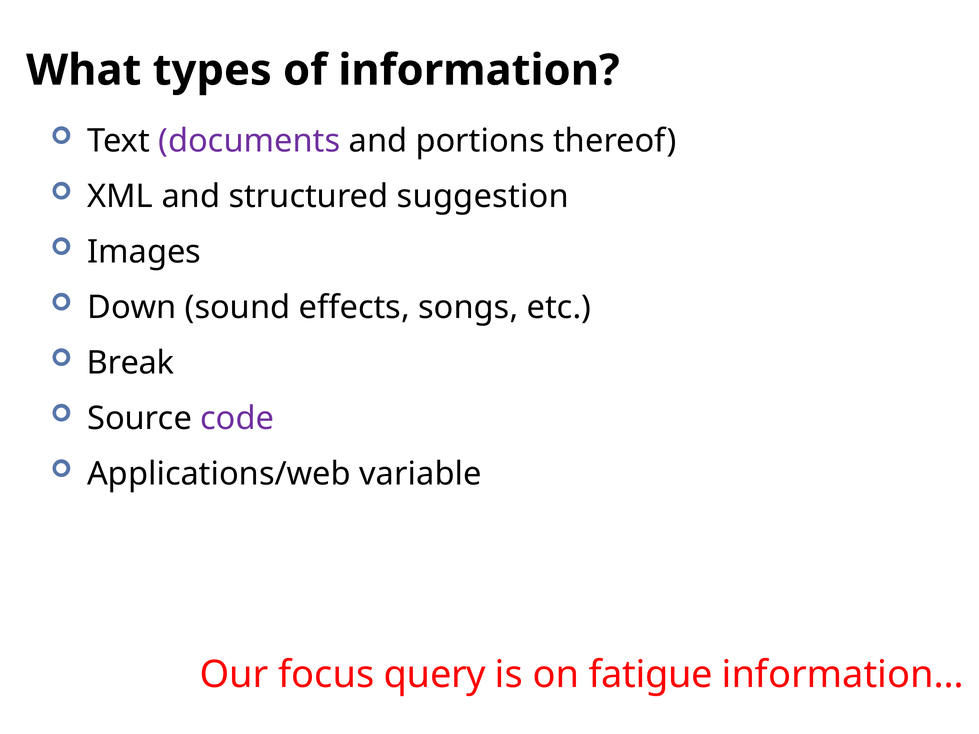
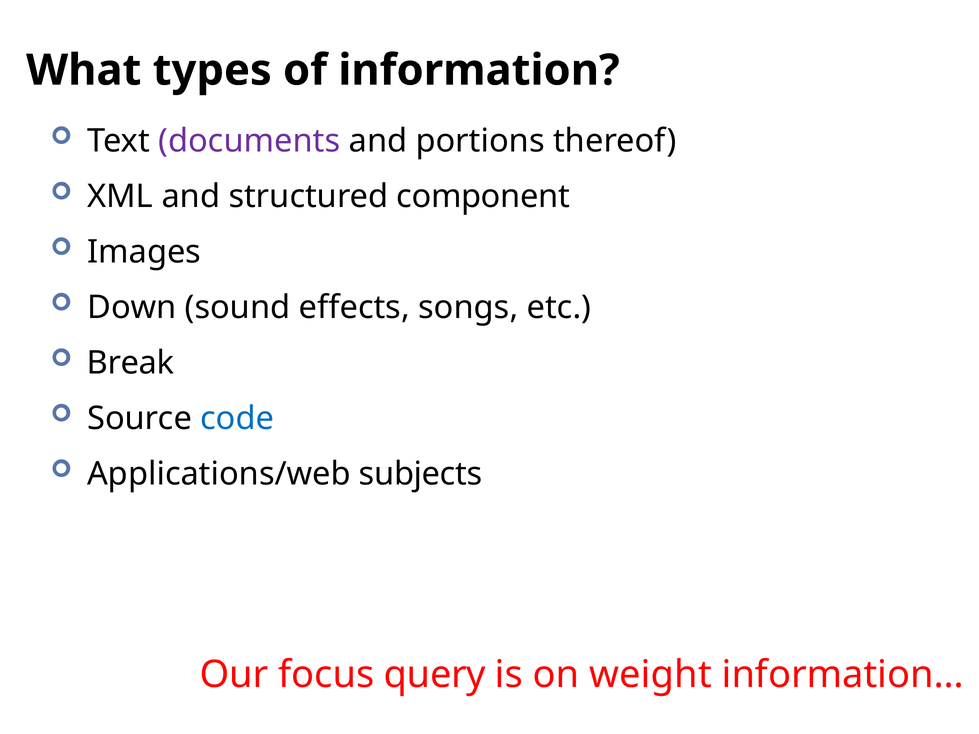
suggestion: suggestion -> component
code colour: purple -> blue
variable: variable -> subjects
fatigue: fatigue -> weight
